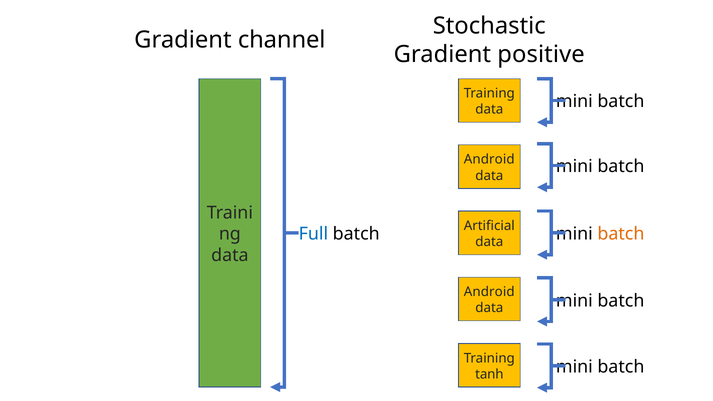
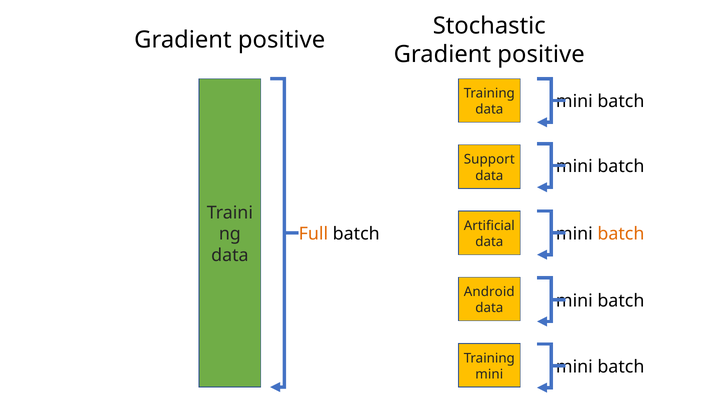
channel at (282, 40): channel -> positive
Android at (489, 160): Android -> Support
Full colour: blue -> orange
tanh at (489, 374): tanh -> mini
